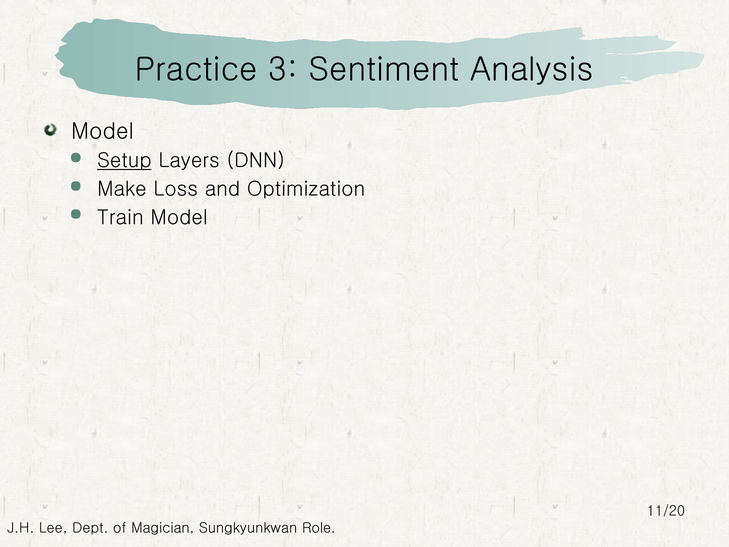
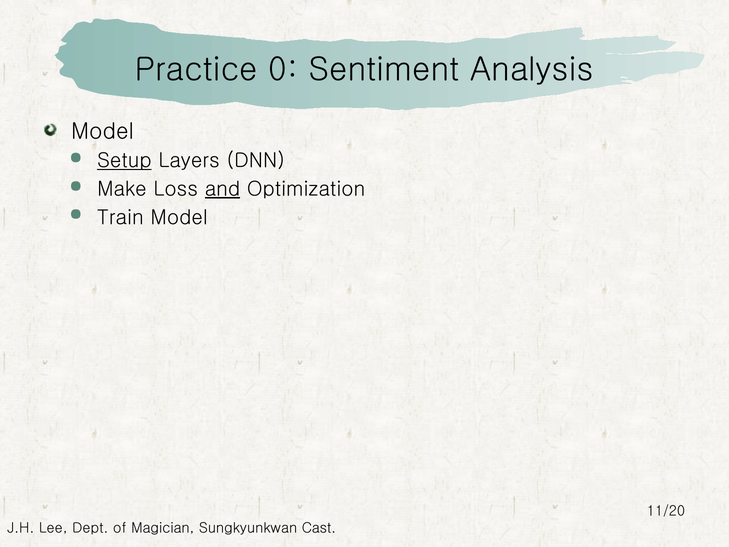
3: 3 -> 0
and underline: none -> present
Role: Role -> Cast
